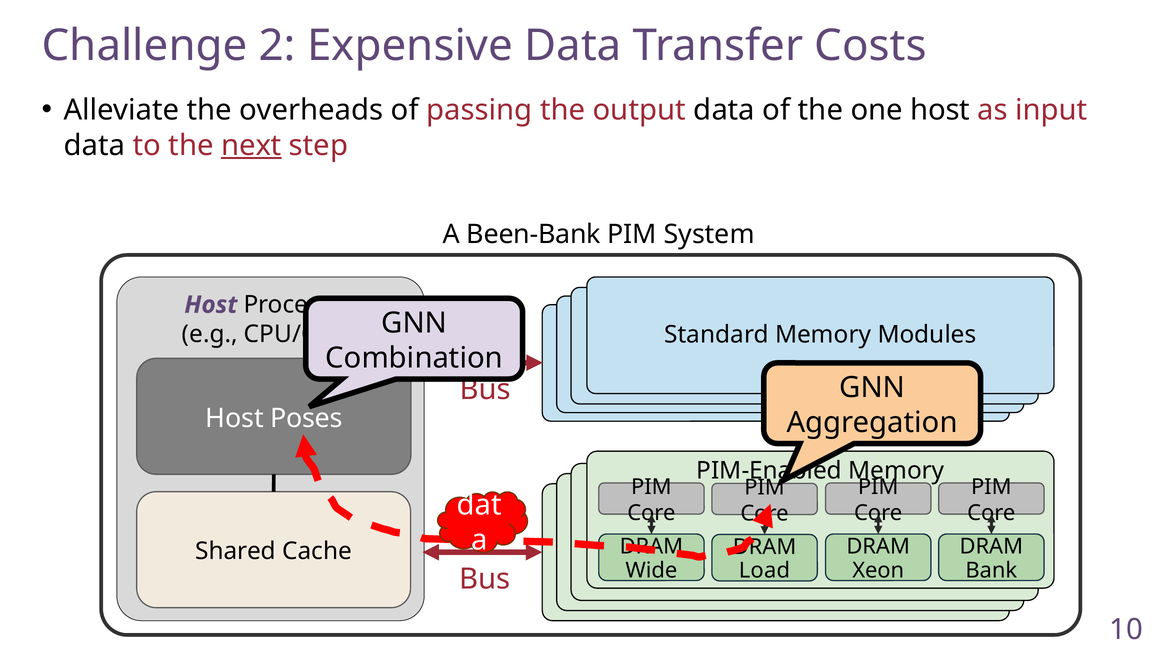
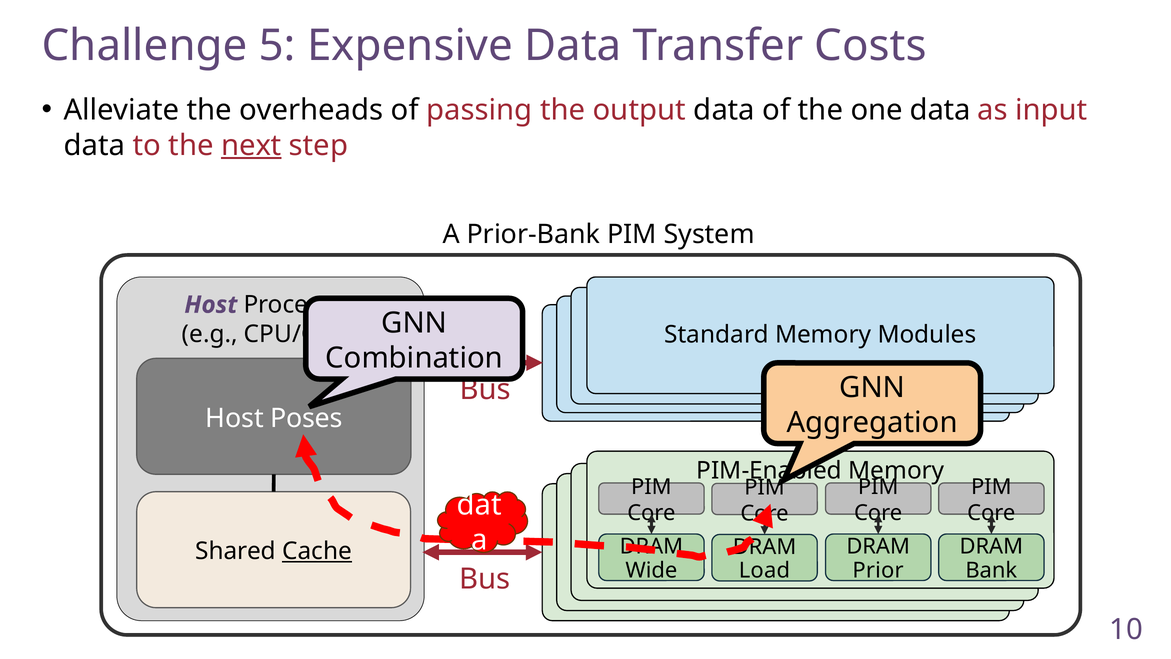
2: 2 -> 5
one host: host -> data
Been-Bank: Been-Bank -> Prior-Bank
Cache underline: none -> present
Xeon: Xeon -> Prior
